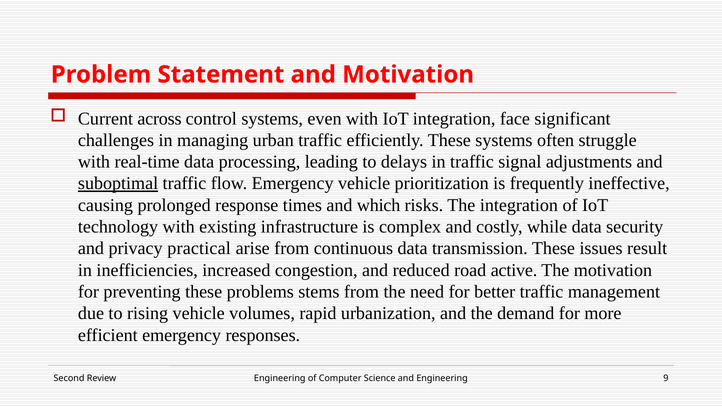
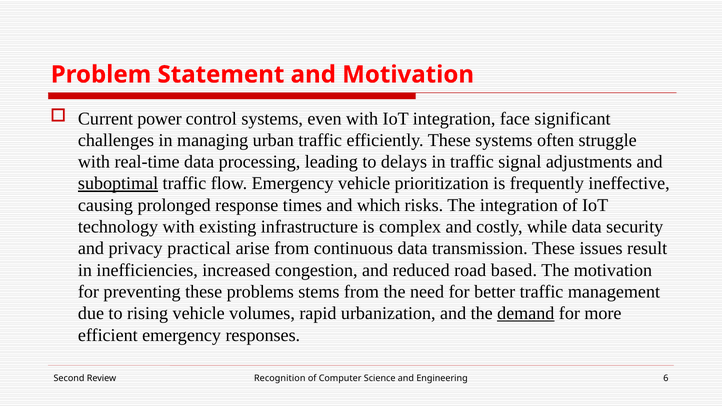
across: across -> power
active: active -> based
demand underline: none -> present
Engineering at (280, 379): Engineering -> Recognition
9: 9 -> 6
